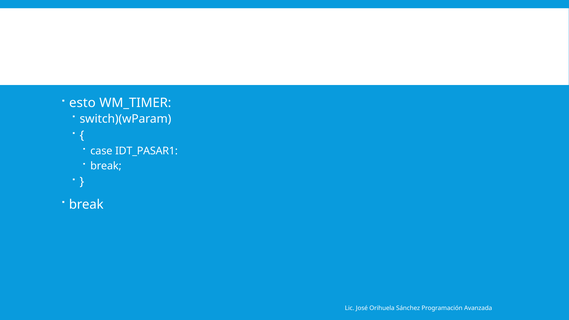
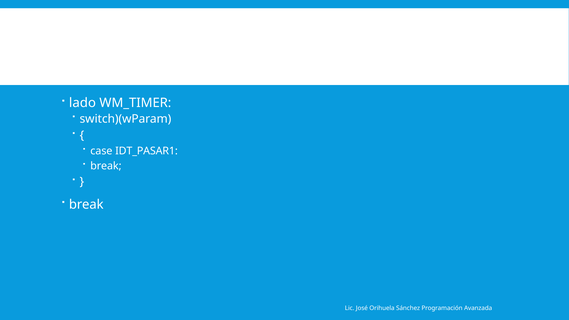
esto: esto -> lado
